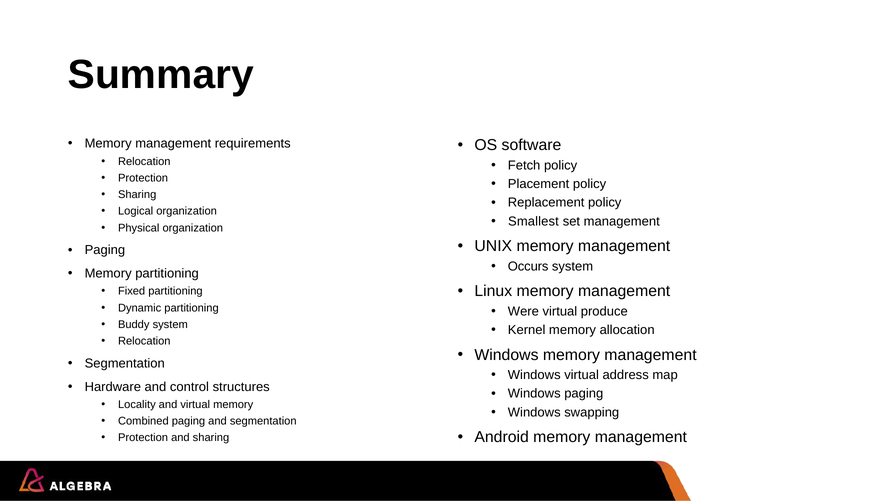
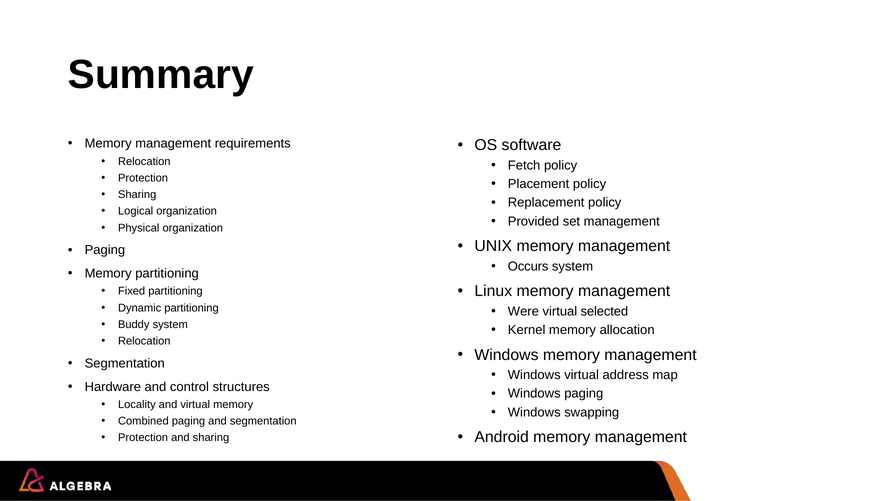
Smallest: Smallest -> Provided
produce: produce -> selected
